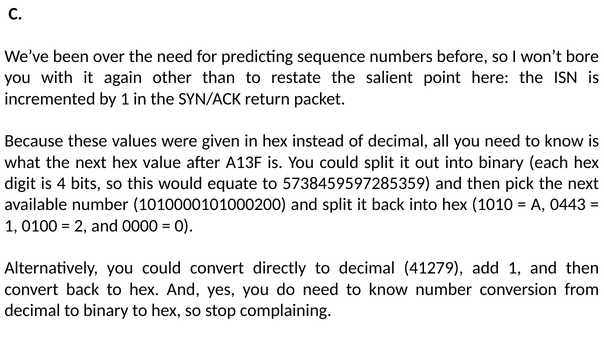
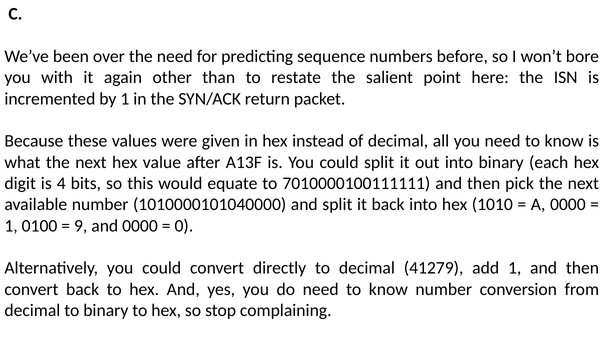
5738459597285359: 5738459597285359 -> 7010000100111111
1010000101000200: 1010000101000200 -> 1010000101040000
A 0443: 0443 -> 0000
2: 2 -> 9
